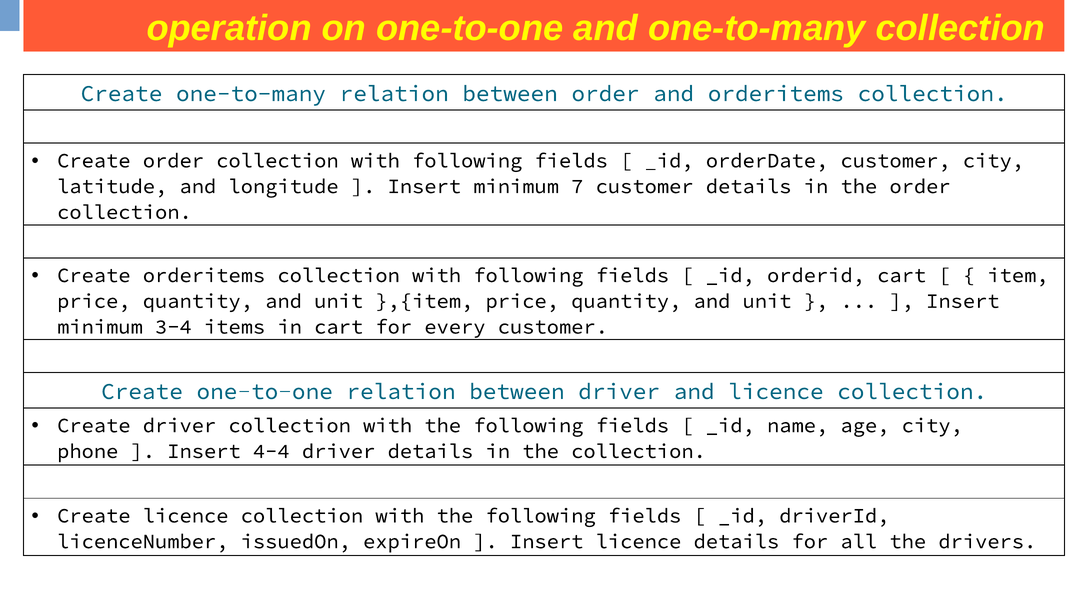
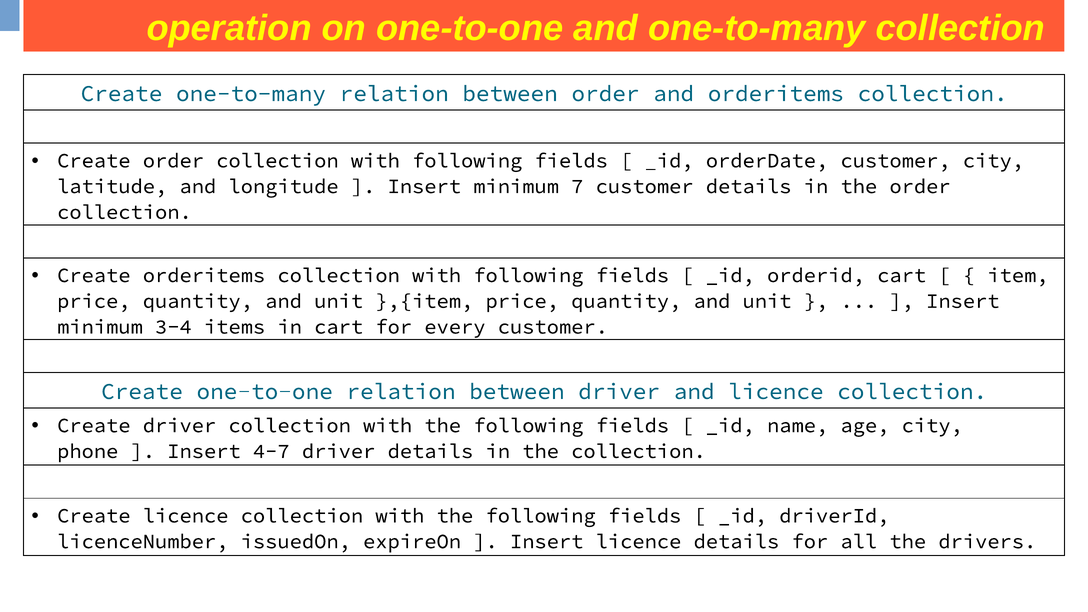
4-4: 4-4 -> 4-7
